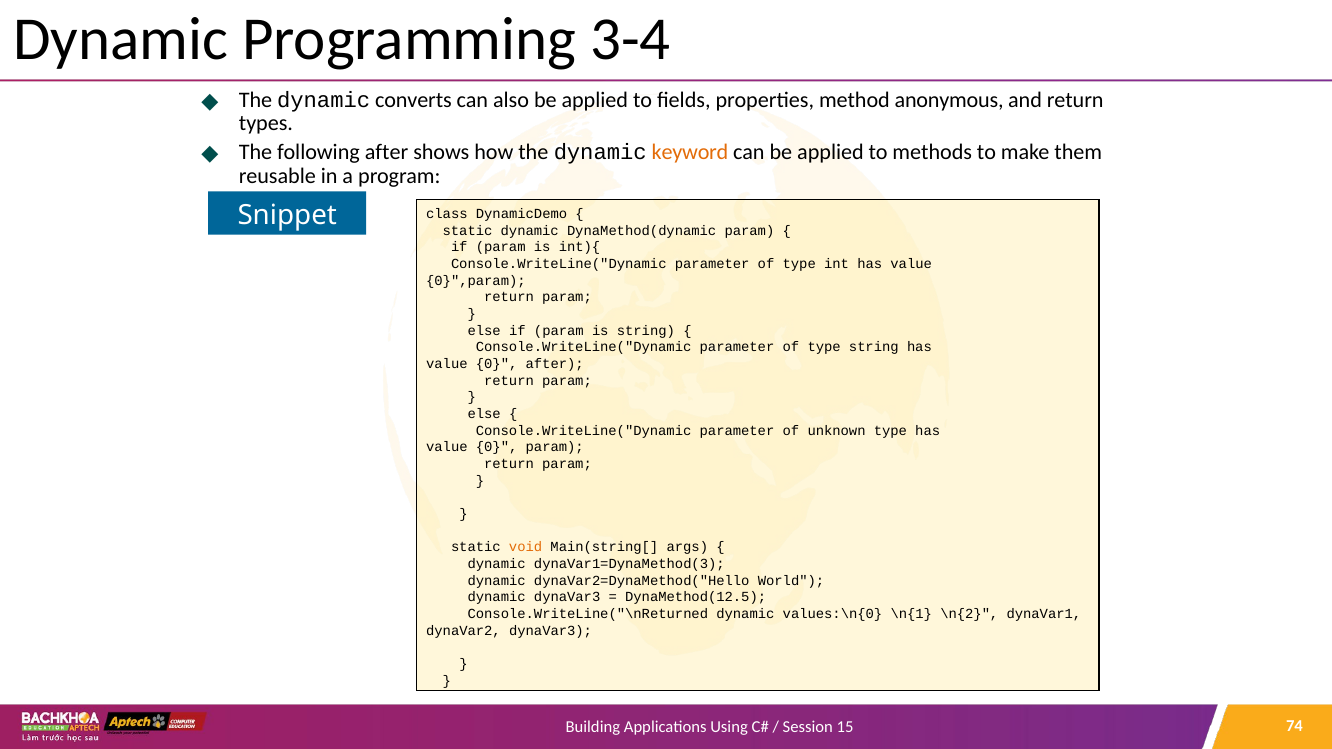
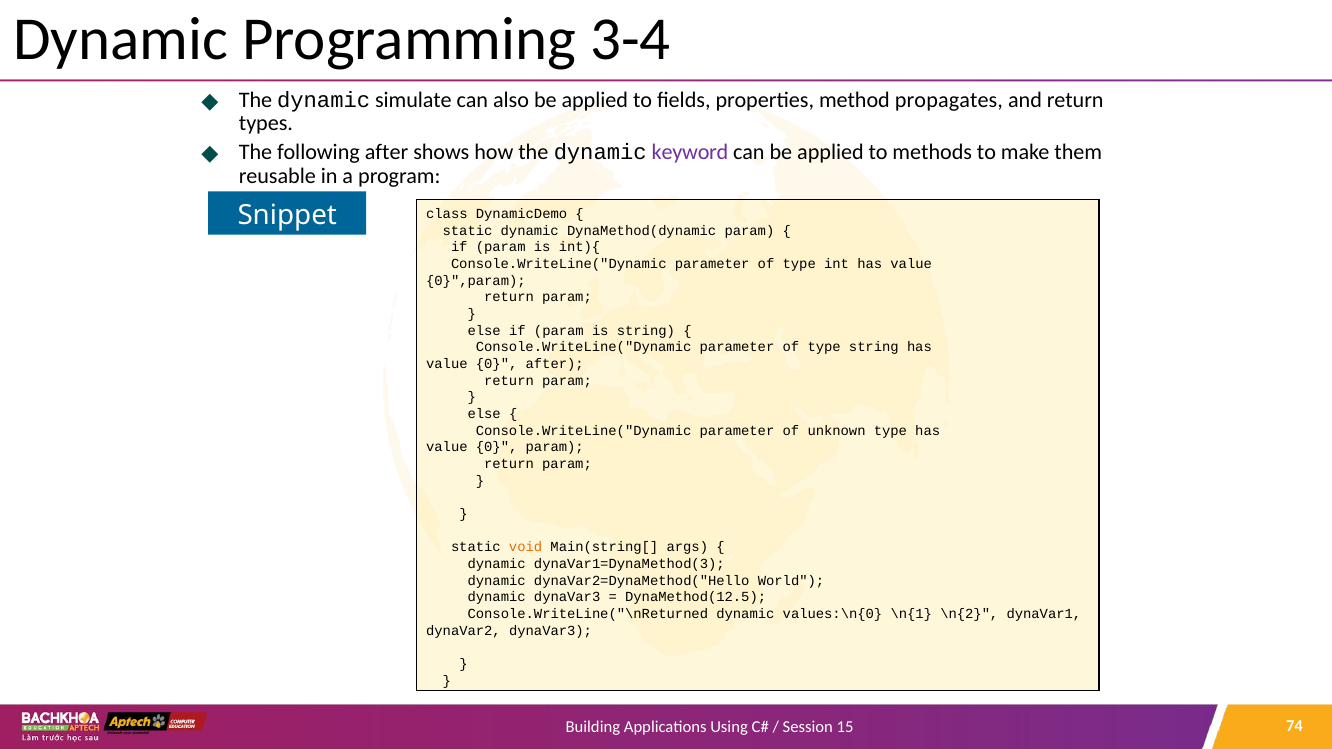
converts: converts -> simulate
anonymous: anonymous -> propagates
keyword colour: orange -> purple
